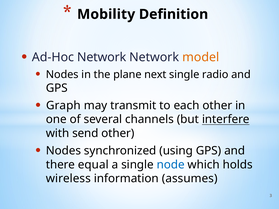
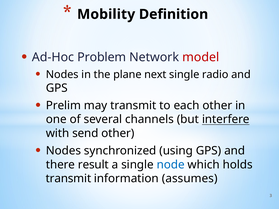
Ad-Hoc Network: Network -> Problem
model colour: orange -> red
Graph: Graph -> Prelim
equal: equal -> result
wireless at (68, 179): wireless -> transmit
